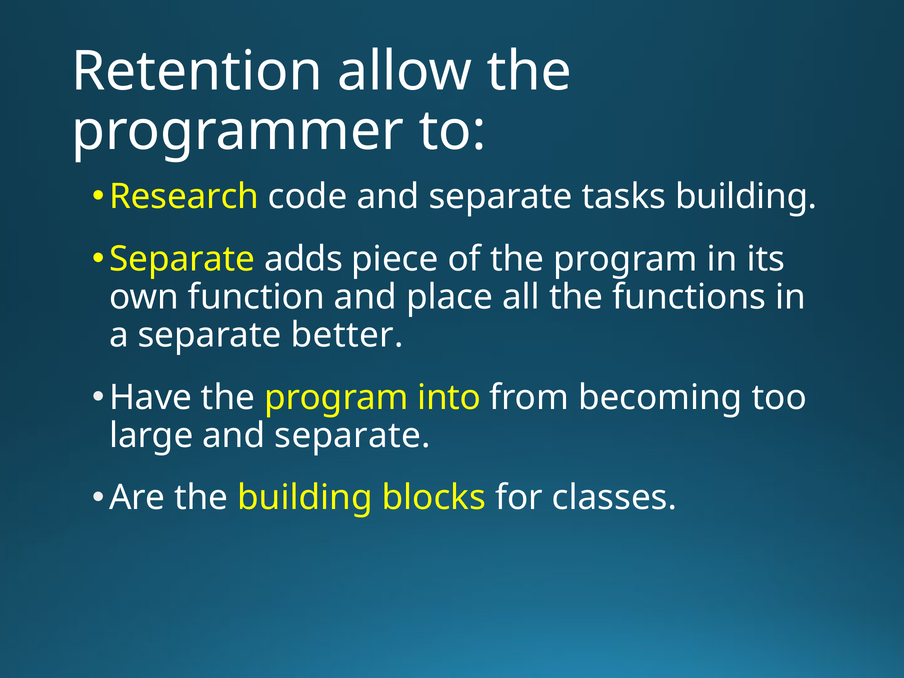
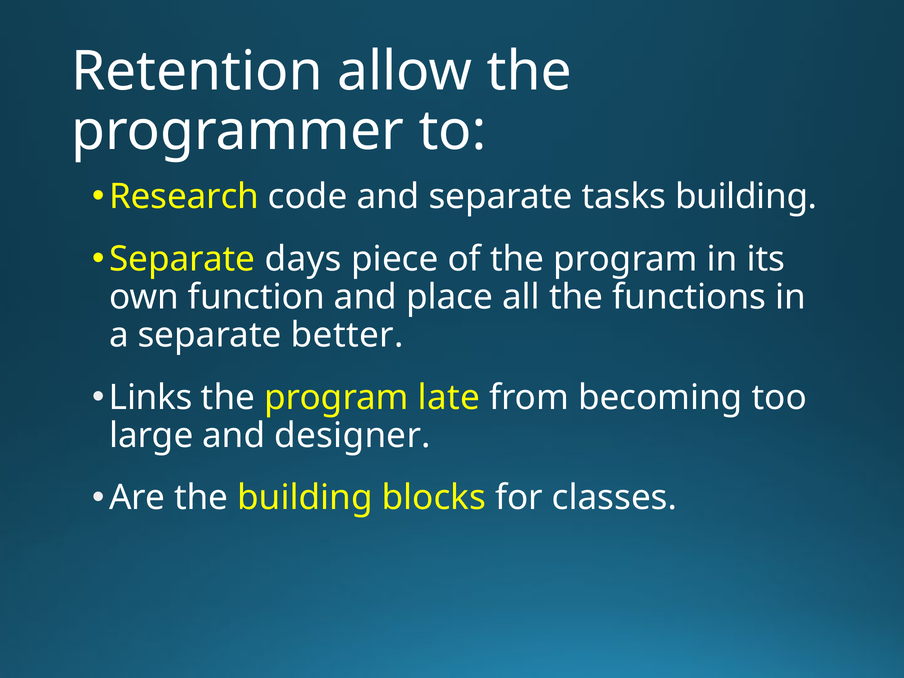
adds: adds -> days
Have: Have -> Links
into: into -> late
large and separate: separate -> designer
